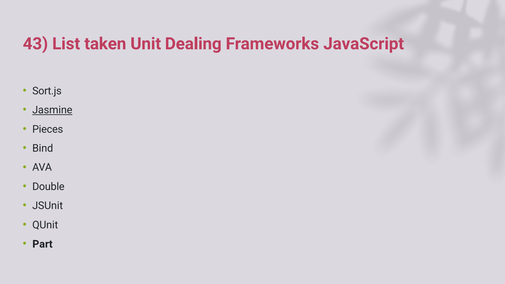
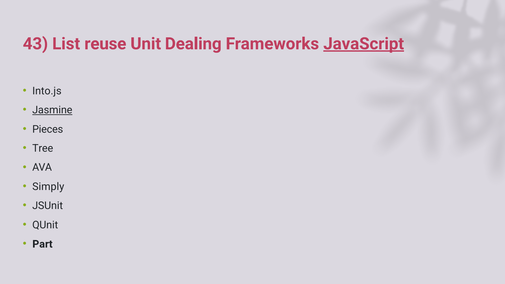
taken: taken -> reuse
JavaScript underline: none -> present
Sort.js: Sort.js -> Into.js
Bind: Bind -> Tree
Double: Double -> Simply
